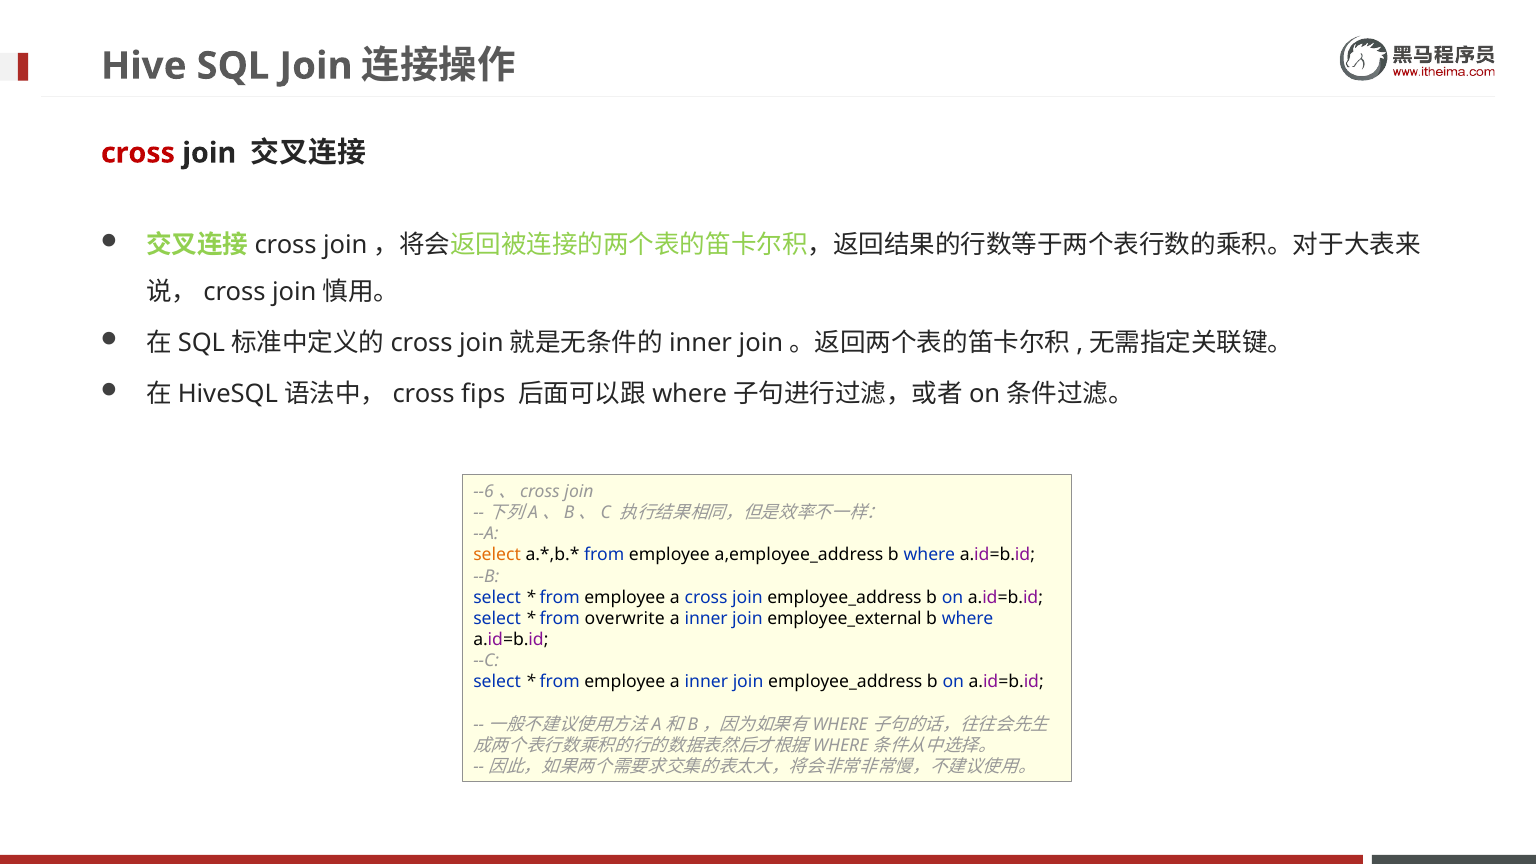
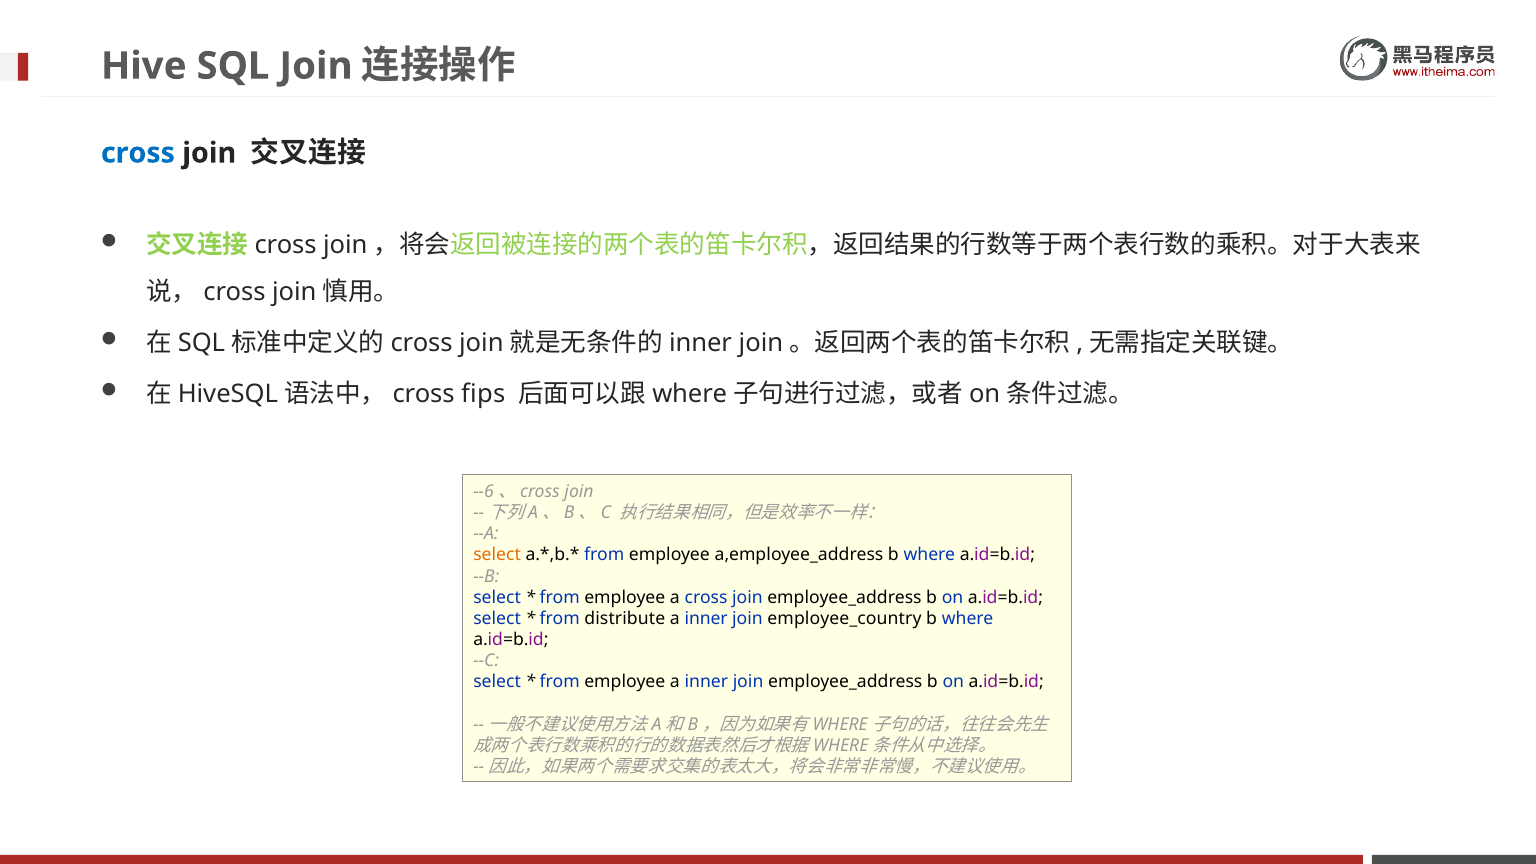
cross at (138, 153) colour: red -> blue
overwrite: overwrite -> distribute
employee_external: employee_external -> employee_country
